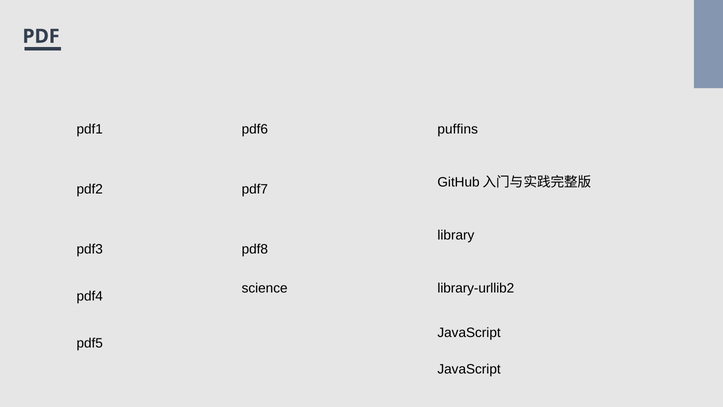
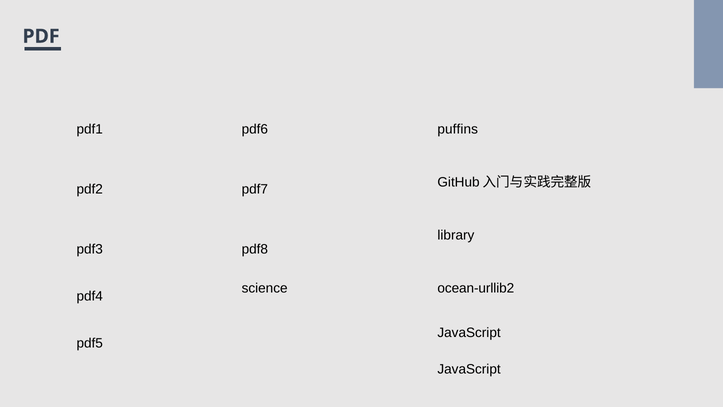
library-urllib2: library-urllib2 -> ocean-urllib2
